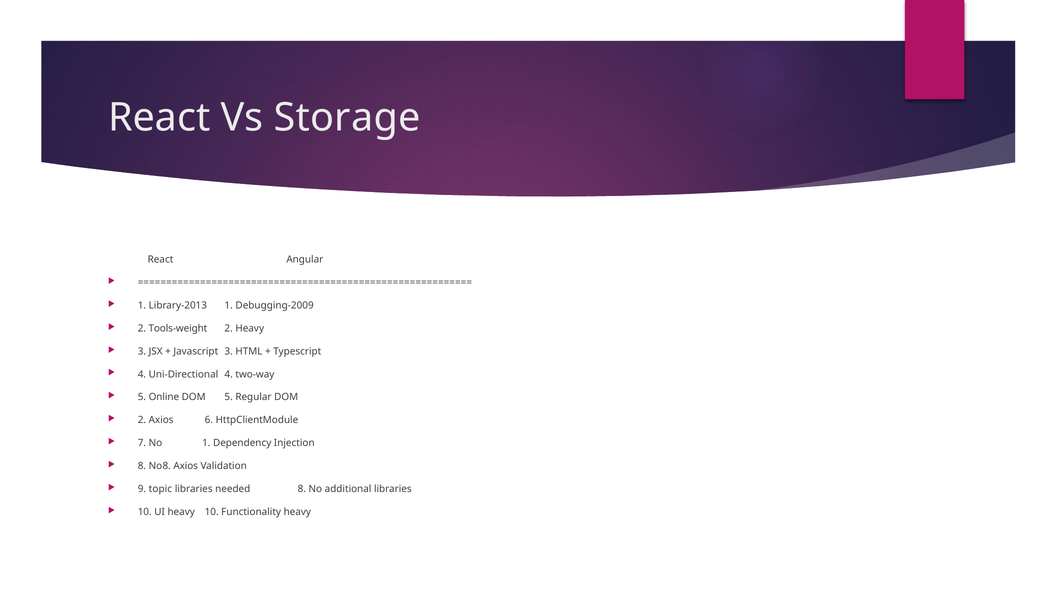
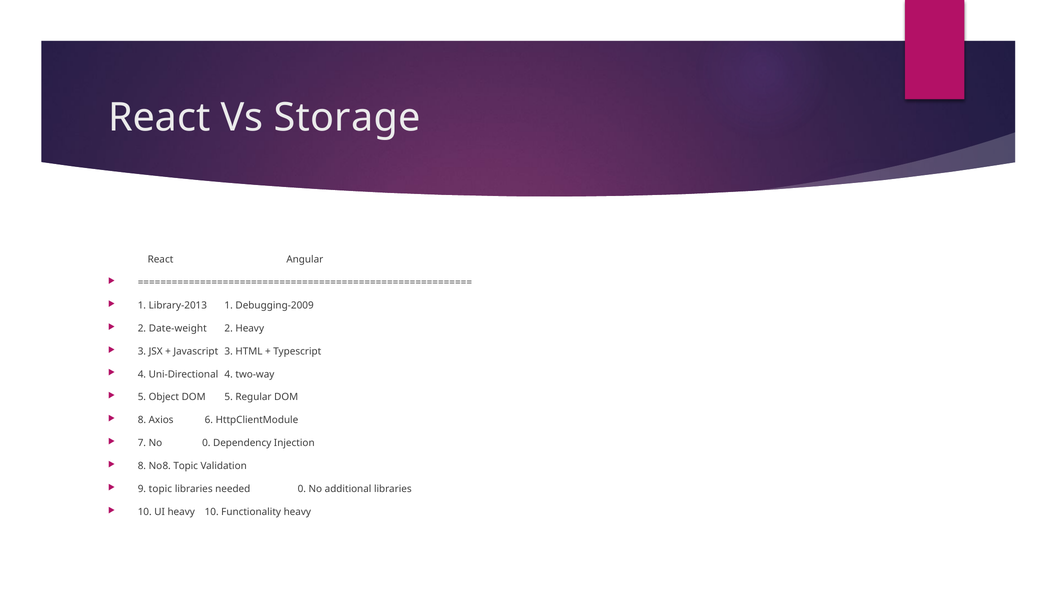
Tools-weight: Tools-weight -> Date-weight
Online: Online -> Object
2 at (142, 420): 2 -> 8
No 1: 1 -> 0
Axios at (186, 466): Axios -> Topic
needed 8: 8 -> 0
